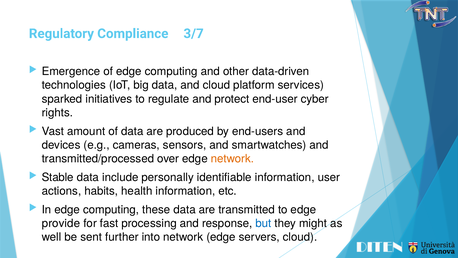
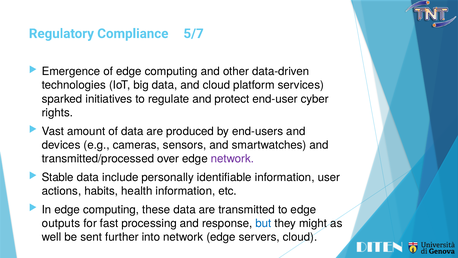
3/7: 3/7 -> 5/7
network at (232, 159) colour: orange -> purple
provide: provide -> outputs
